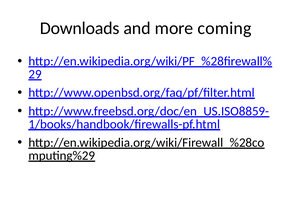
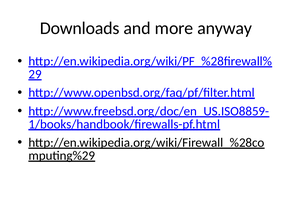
coming: coming -> anyway
